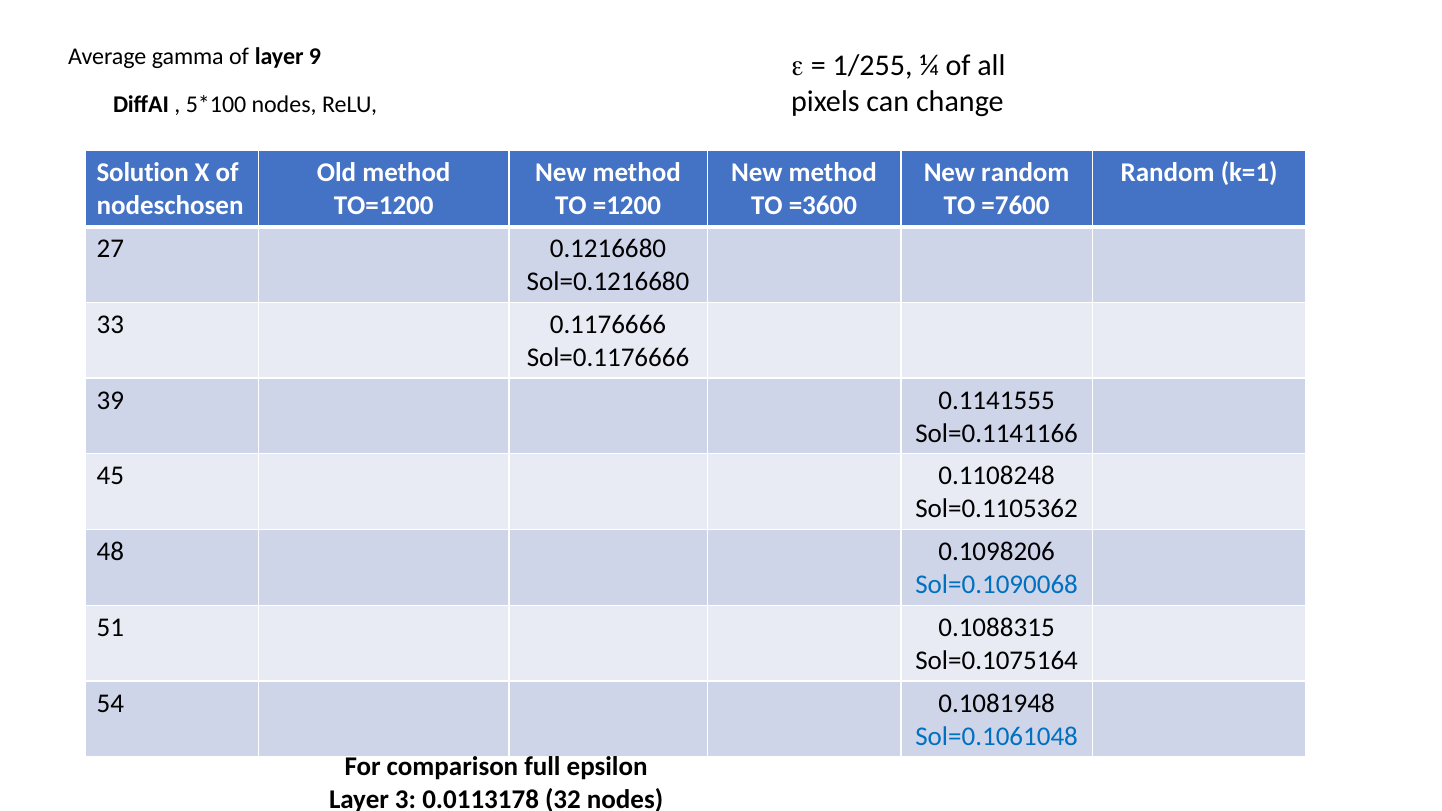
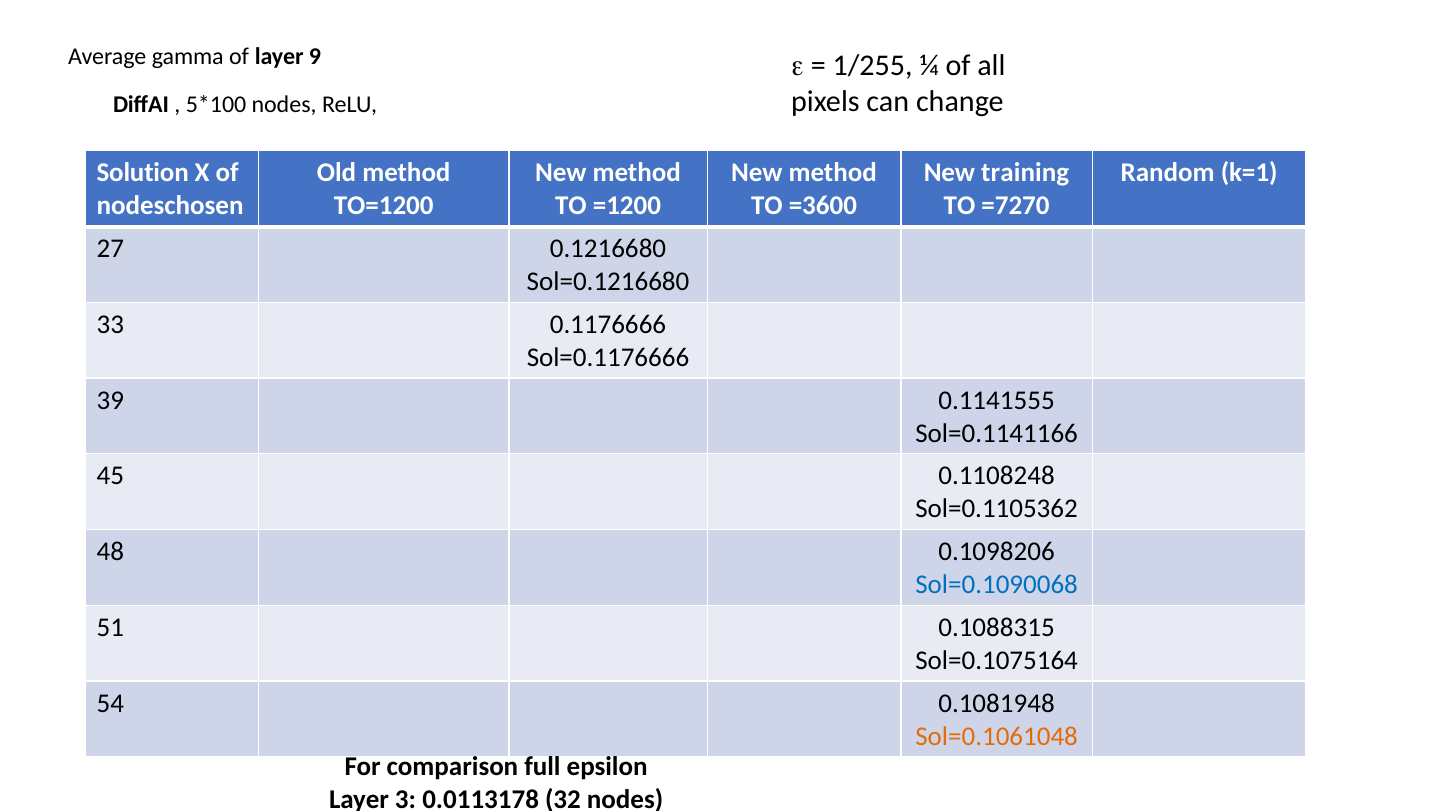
New random: random -> training
=7600: =7600 -> =7270
Sol=0.1061048 colour: blue -> orange
